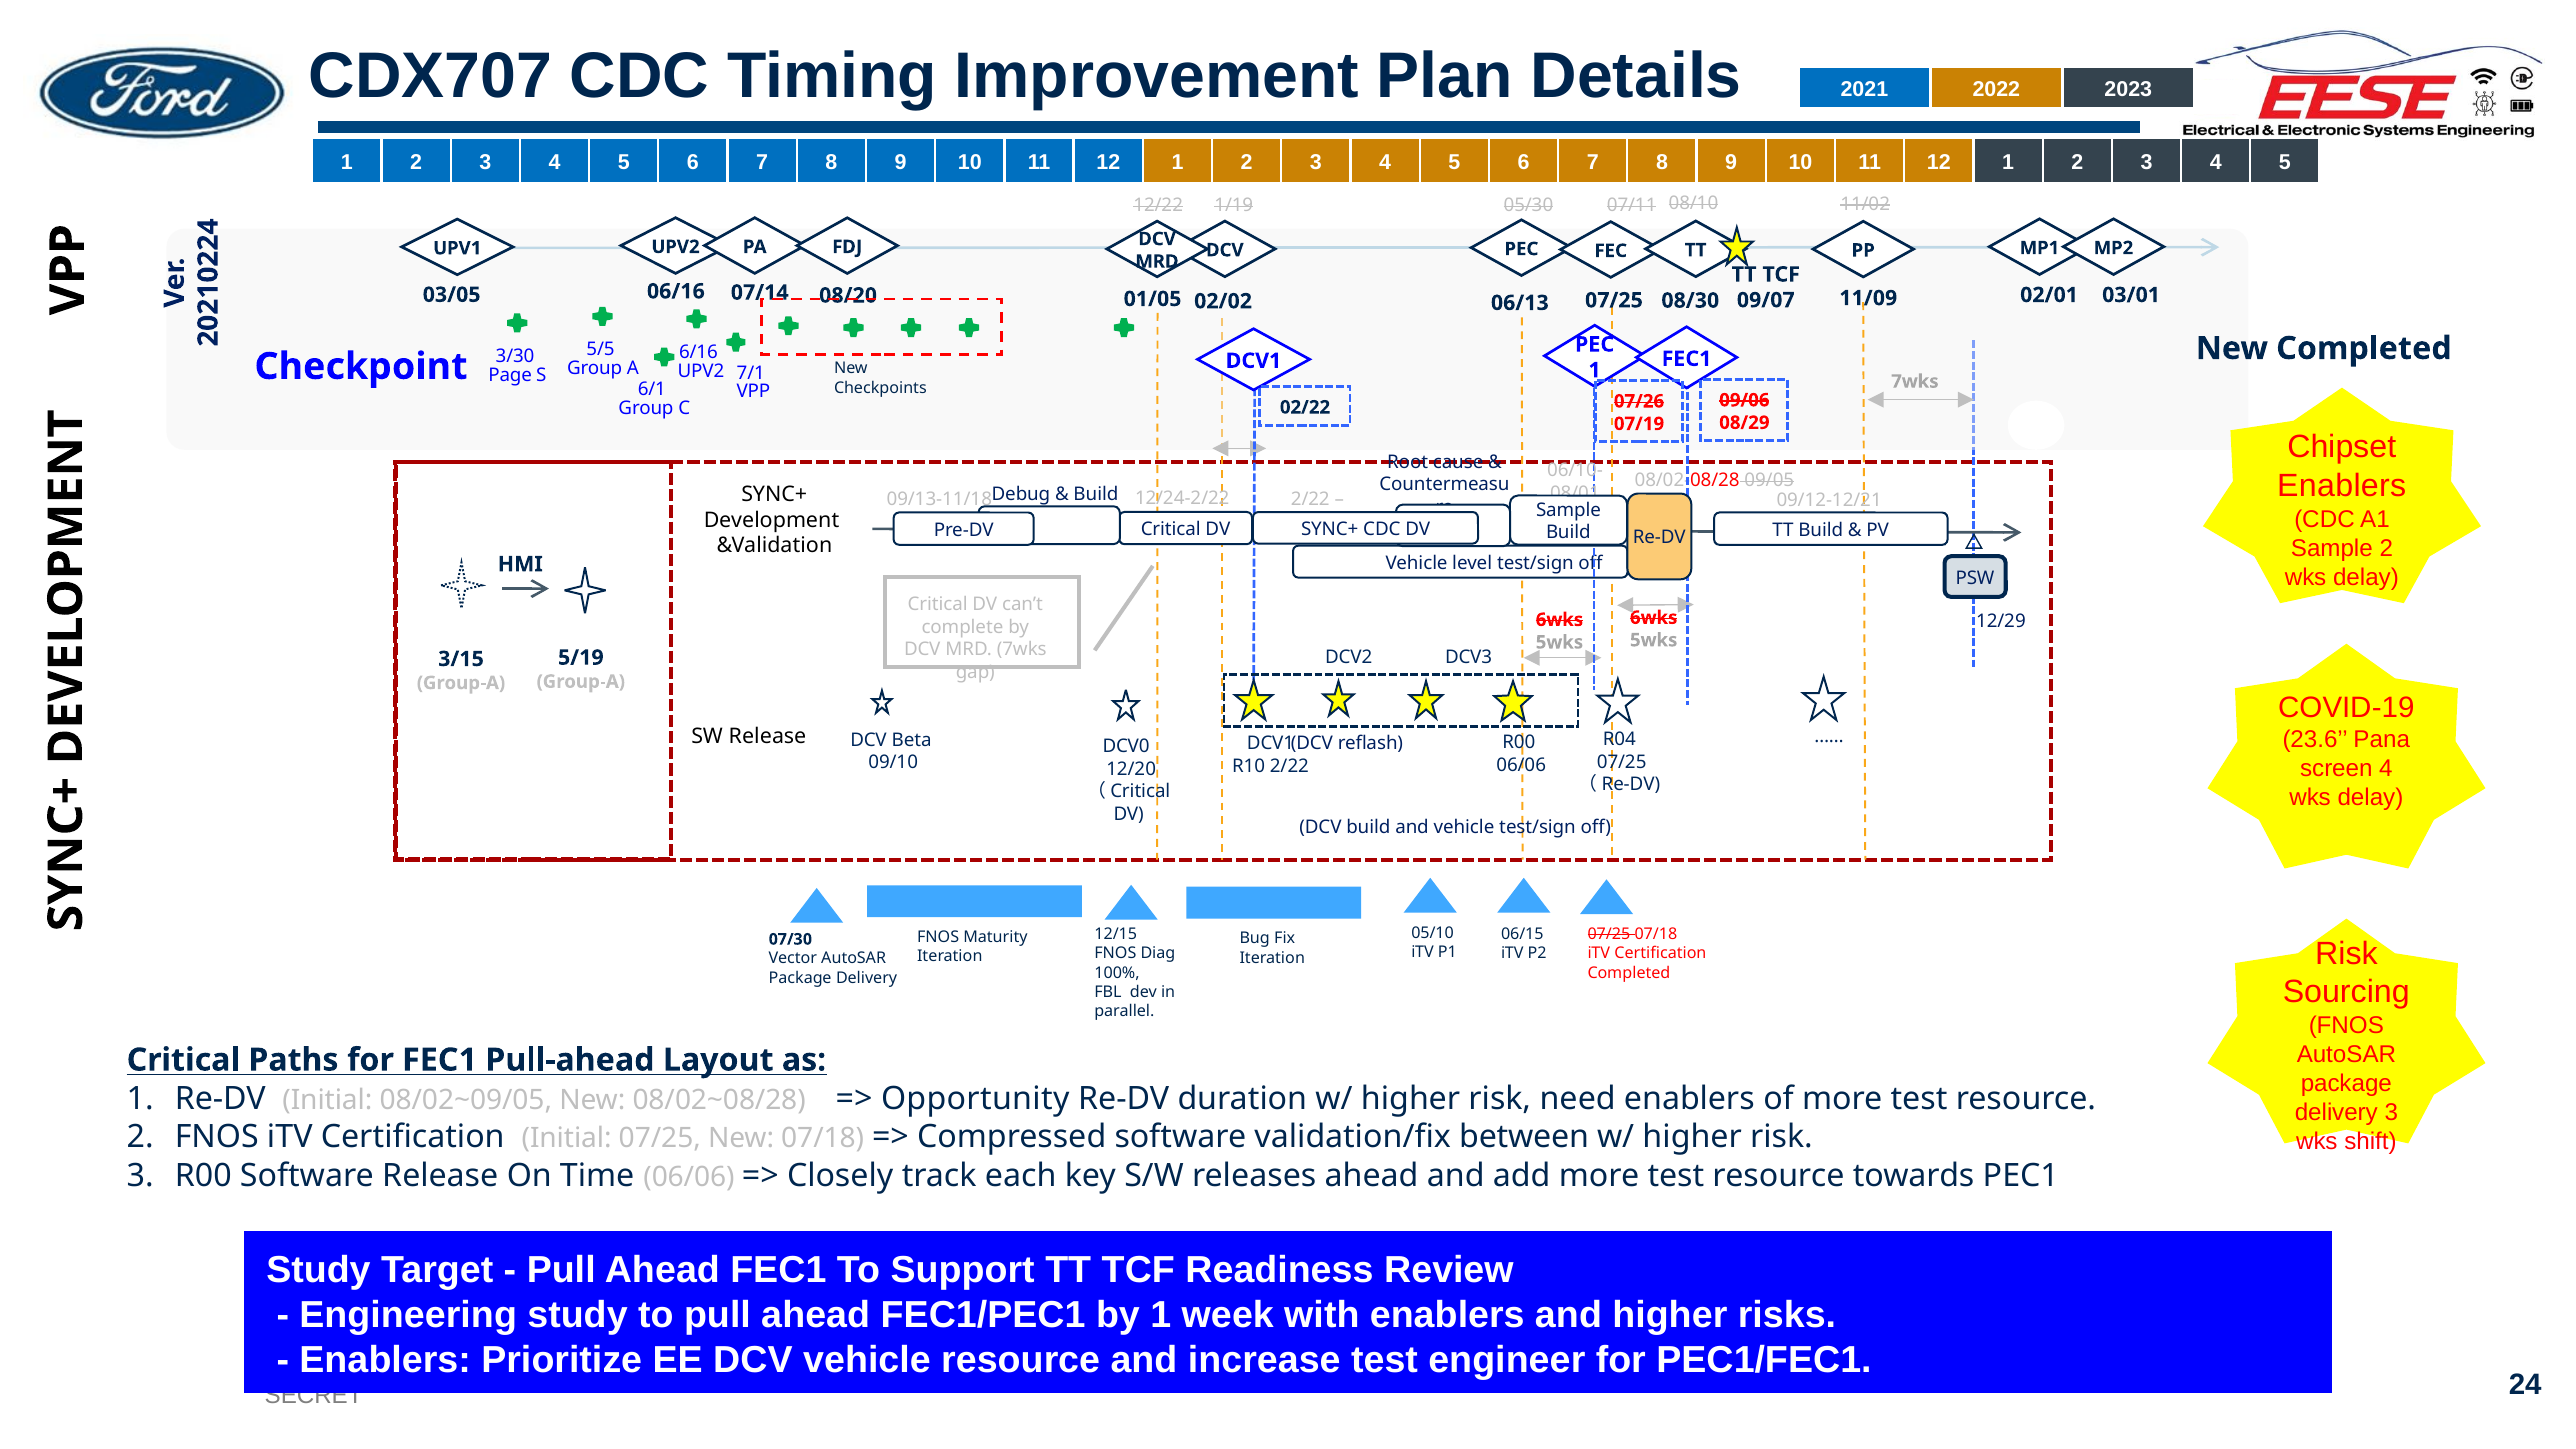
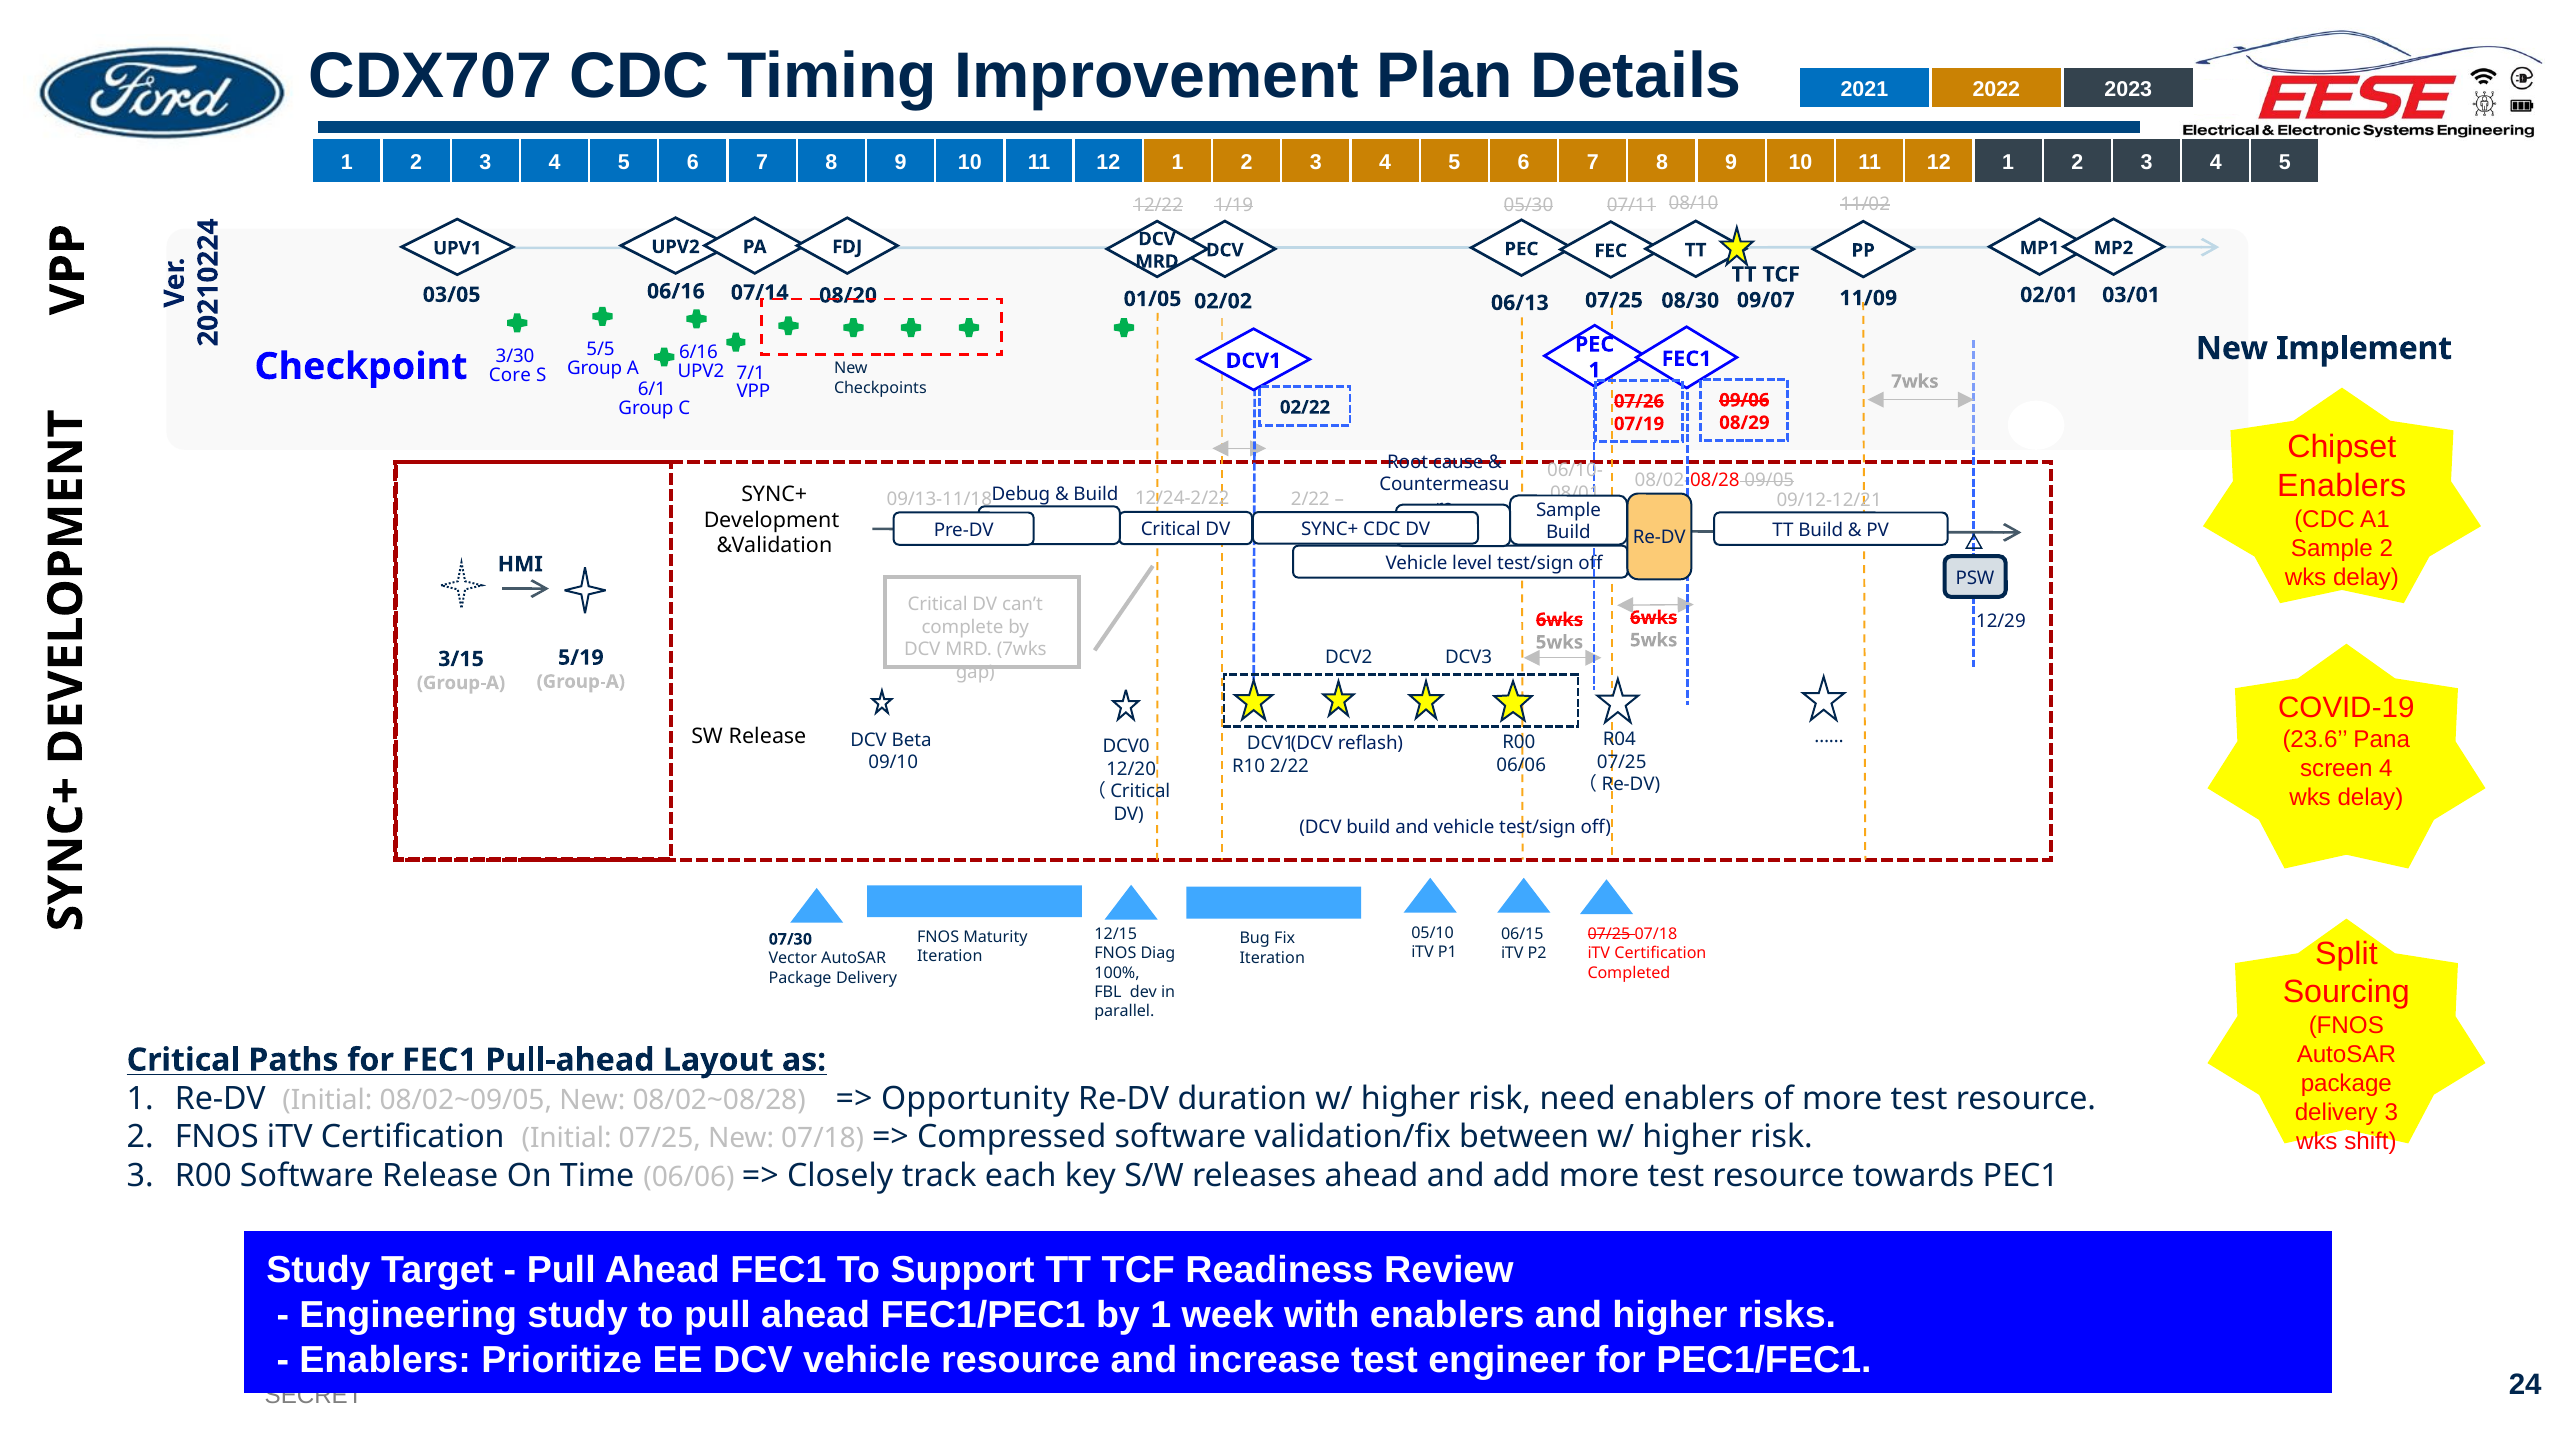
New Completed: Completed -> Implement
Page: Page -> Core
Risk at (2346, 954): Risk -> Split
